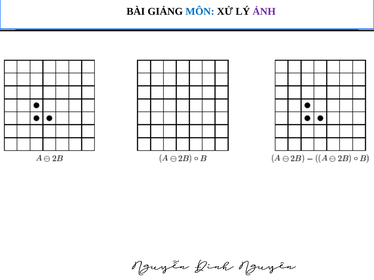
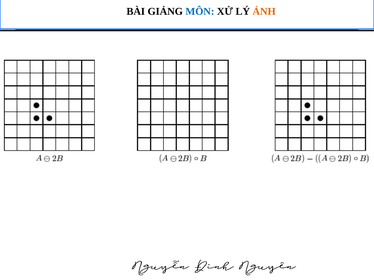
ẢNH colour: purple -> orange
